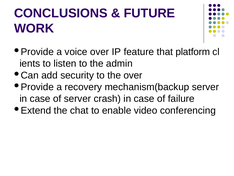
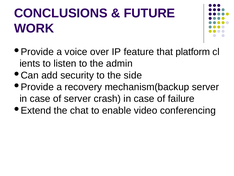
the over: over -> side
